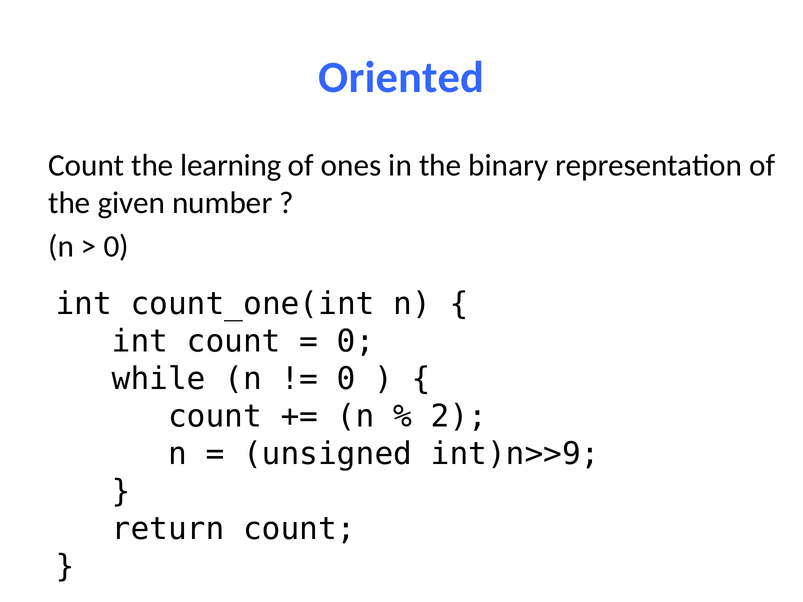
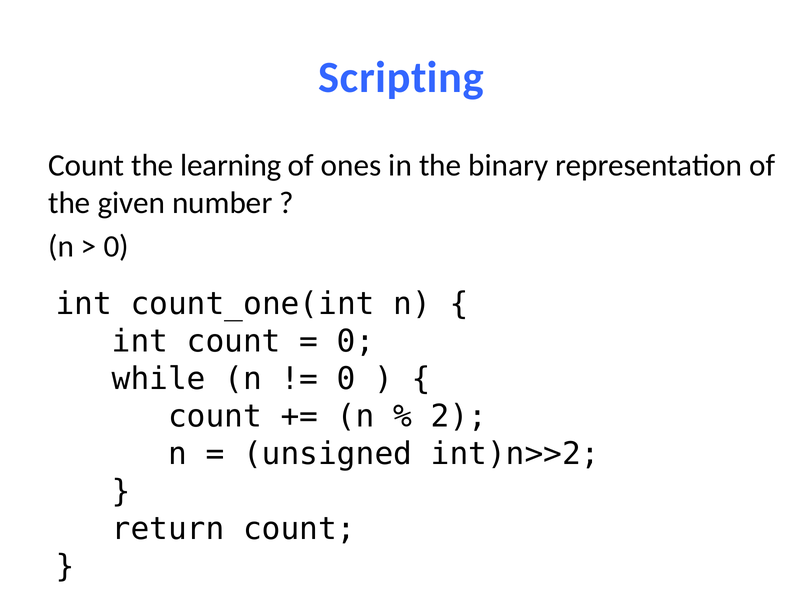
Oriented: Oriented -> Scripting
int)n>>9: int)n>>9 -> int)n>>2
